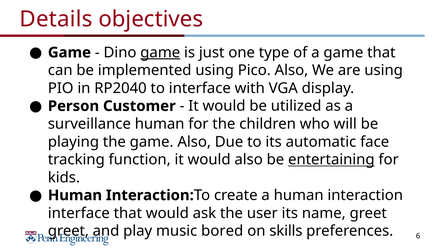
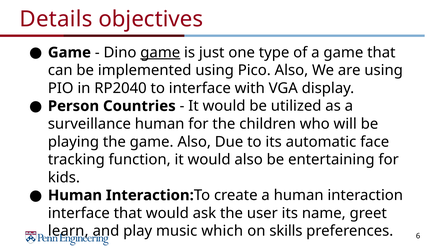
Customer: Customer -> Countries
entertaining underline: present -> none
greet at (68, 231): greet -> learn
bored: bored -> which
